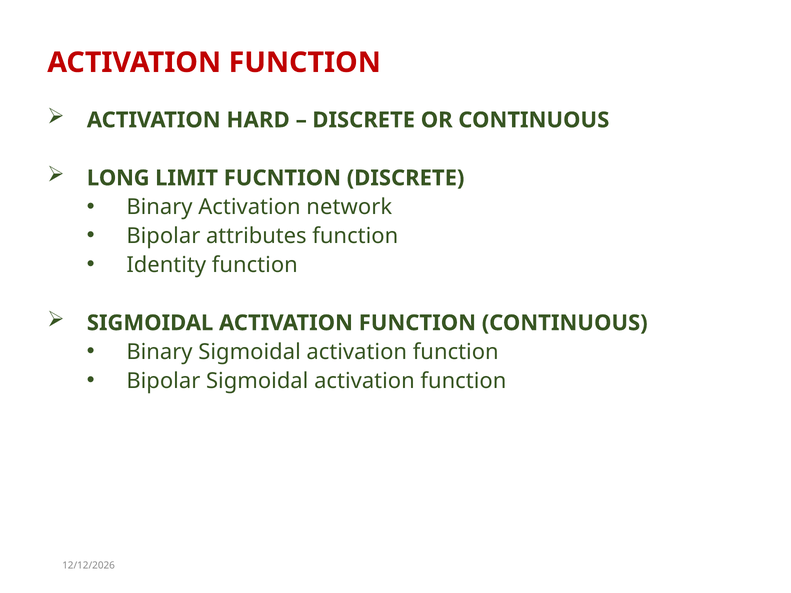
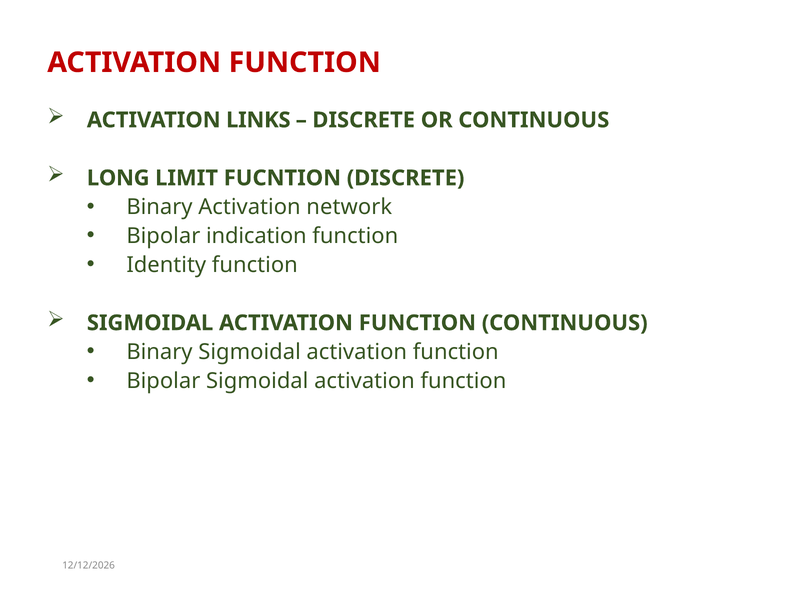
HARD: HARD -> LINKS
attributes: attributes -> indication
